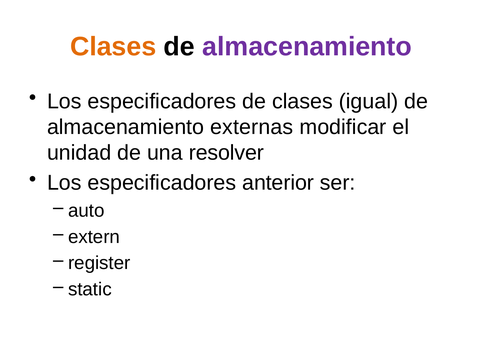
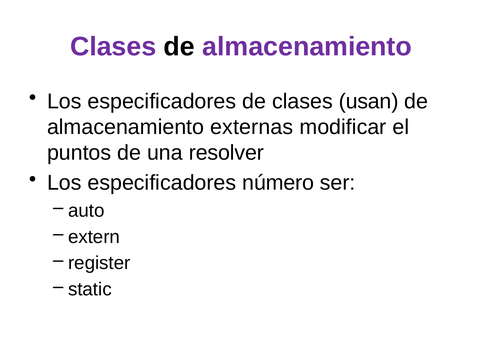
Clases at (113, 46) colour: orange -> purple
igual: igual -> usan
unidad: unidad -> puntos
anterior: anterior -> número
